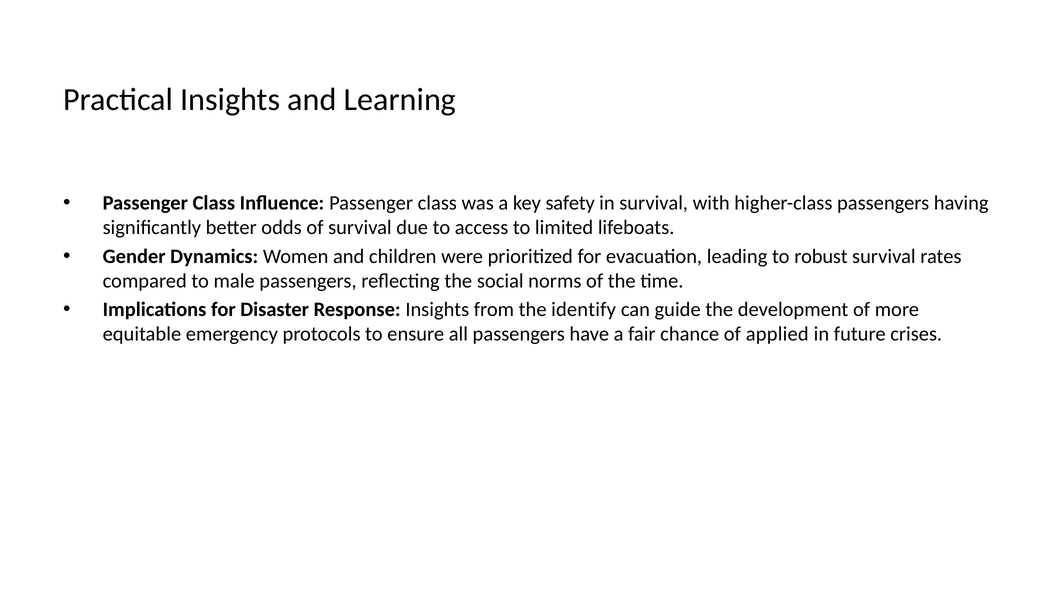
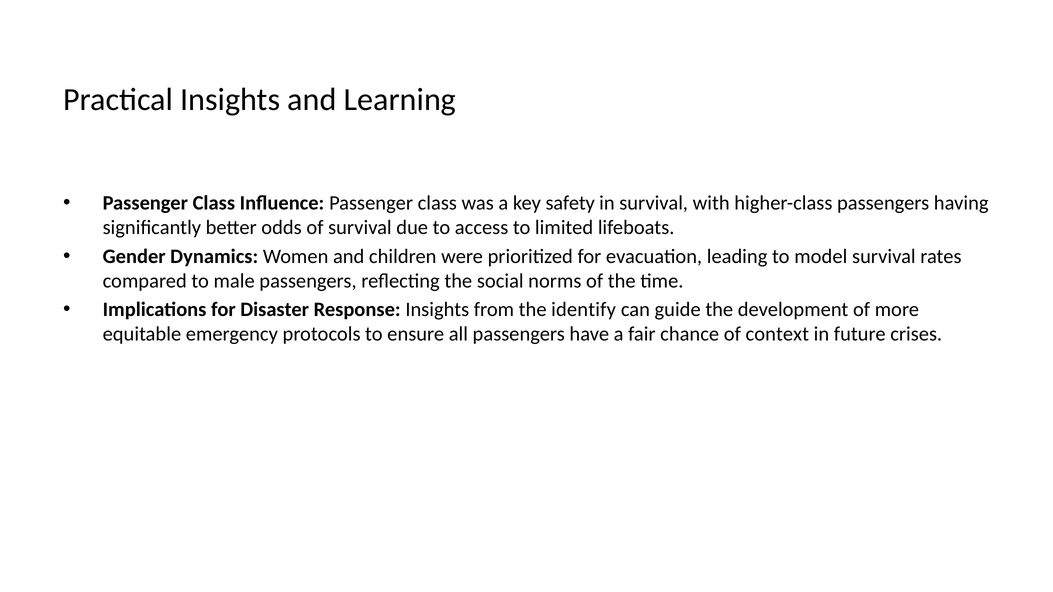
robust: robust -> model
applied: applied -> context
